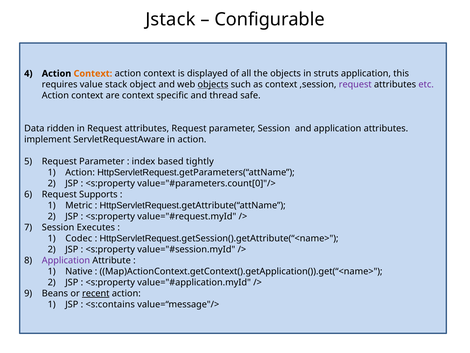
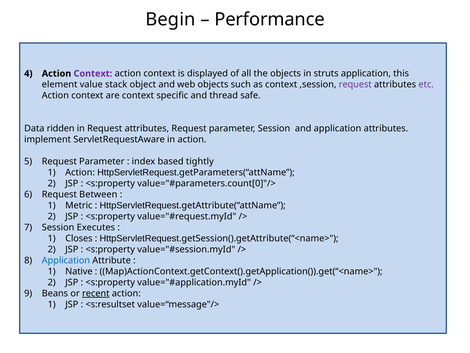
Jstack: Jstack -> Begin
Configurable: Configurable -> Performance
Context at (93, 73) colour: orange -> purple
requires: requires -> element
objects at (213, 84) underline: present -> none
Supports: Supports -> Between
Codec: Codec -> Closes
Application at (66, 260) colour: purple -> blue
<s:contains: <s:contains -> <s:resultset
